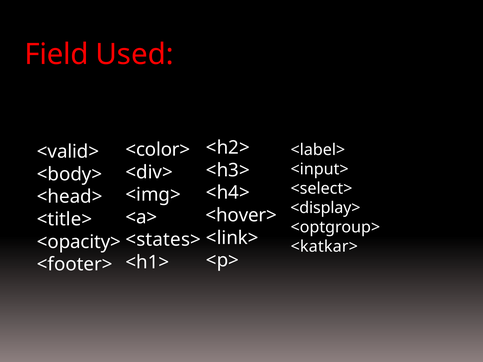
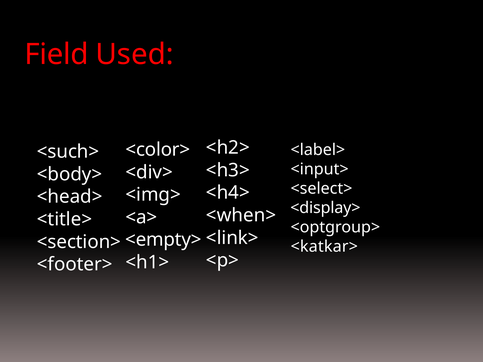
<valid>: <valid> -> <such>
<hover>: <hover> -> <when>
<states>: <states> -> <empty>
<opacity>: <opacity> -> <section>
